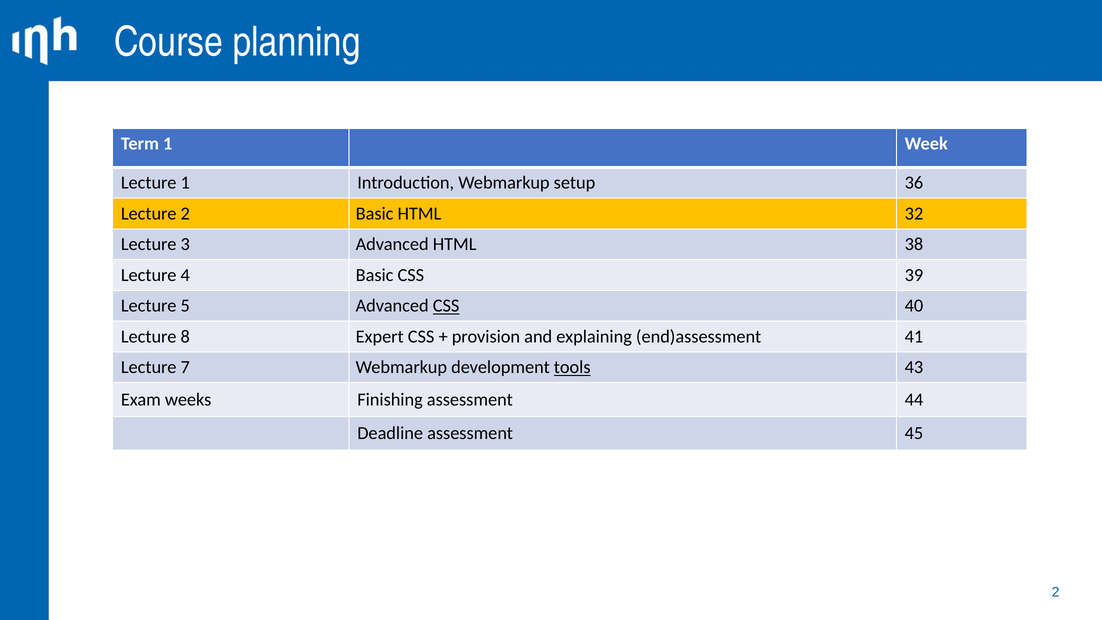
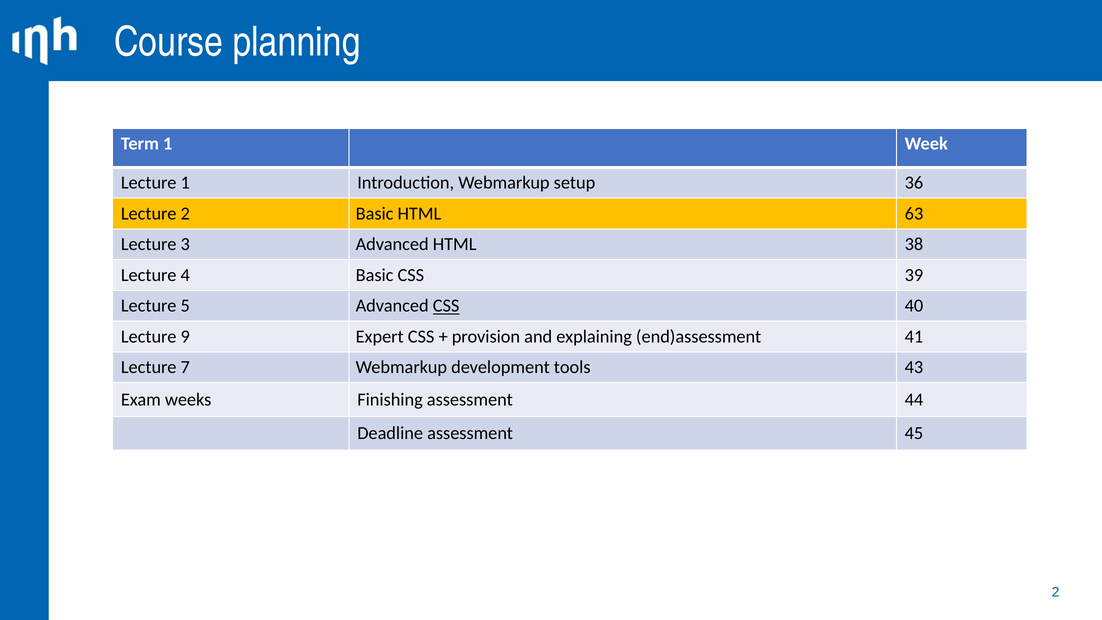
32: 32 -> 63
8: 8 -> 9
tools underline: present -> none
